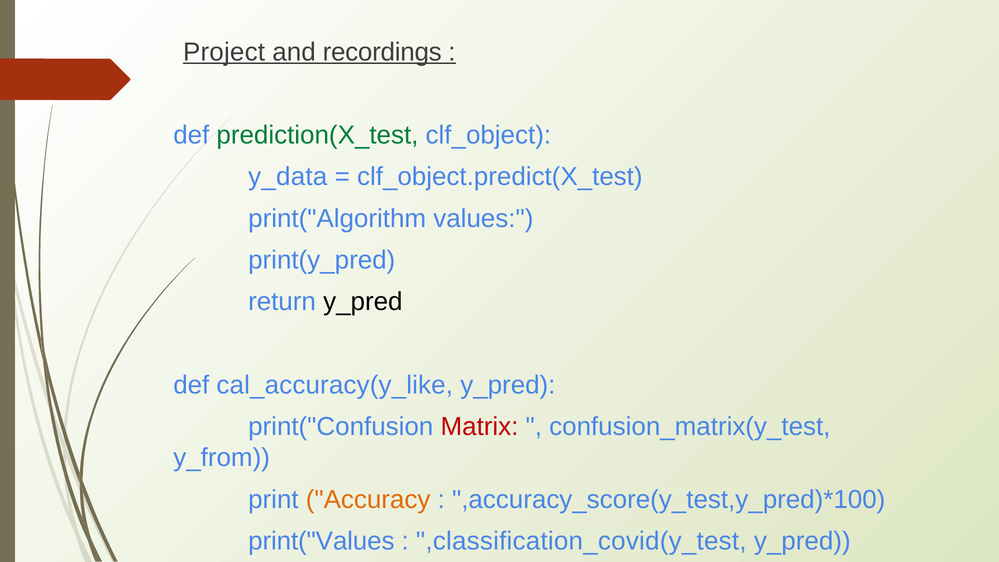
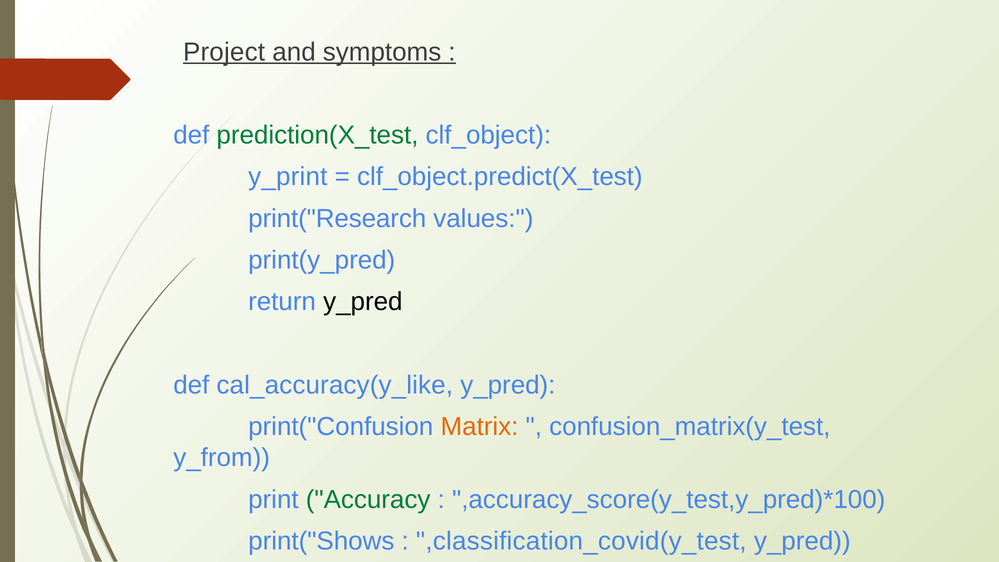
recordings: recordings -> symptoms
y_data: y_data -> y_print
print("Algorithm: print("Algorithm -> print("Research
Matrix colour: red -> orange
Accuracy colour: orange -> green
print("Values: print("Values -> print("Shows
